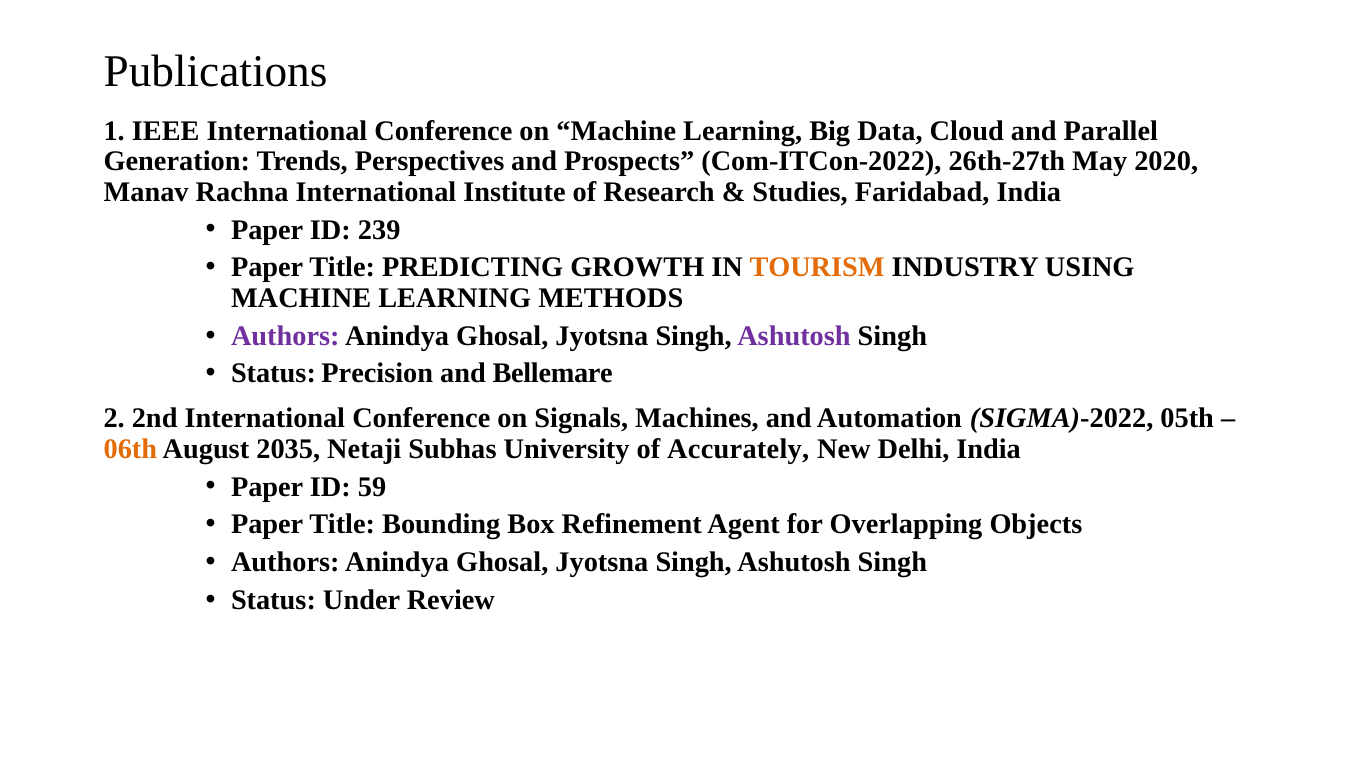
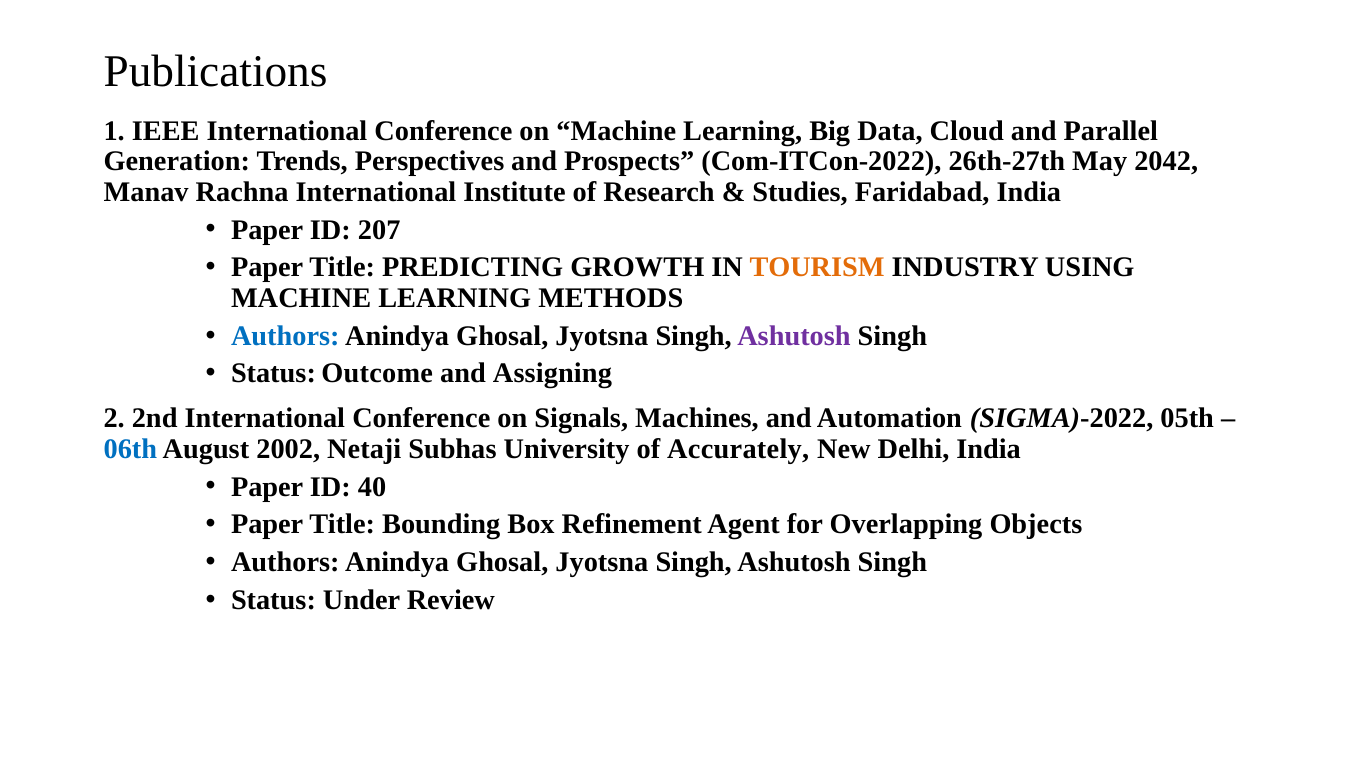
2020: 2020 -> 2042
239: 239 -> 207
Authors at (285, 336) colour: purple -> blue
Precision: Precision -> Outcome
Bellemare: Bellemare -> Assigning
06th colour: orange -> blue
2035: 2035 -> 2002
59: 59 -> 40
